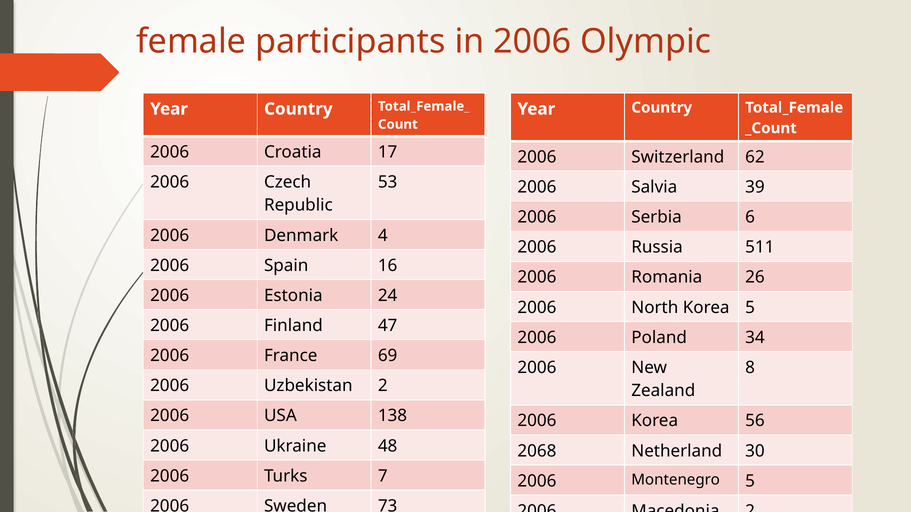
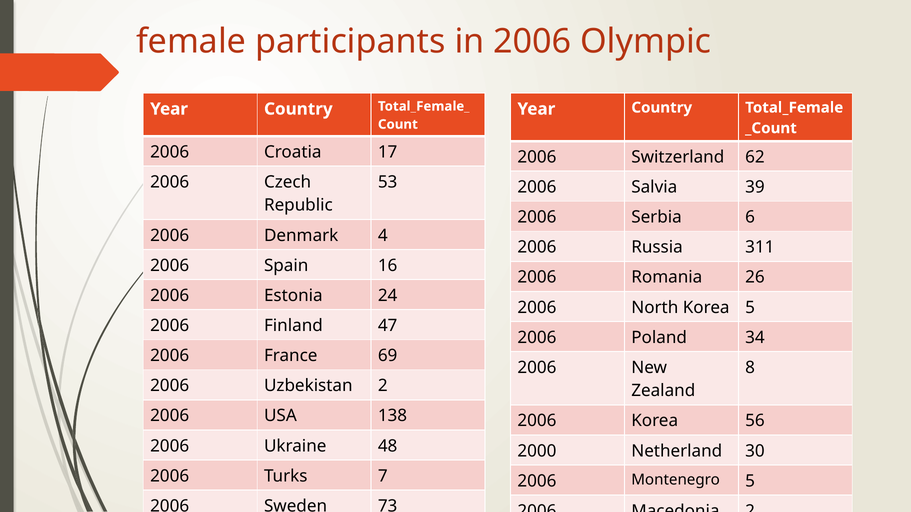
511: 511 -> 311
2068: 2068 -> 2000
